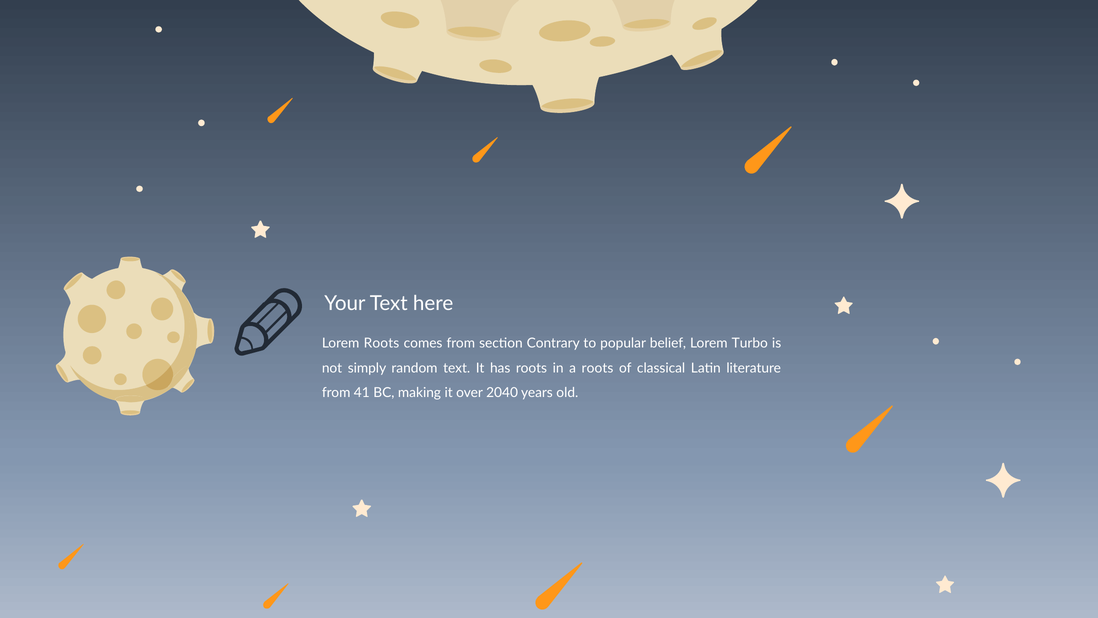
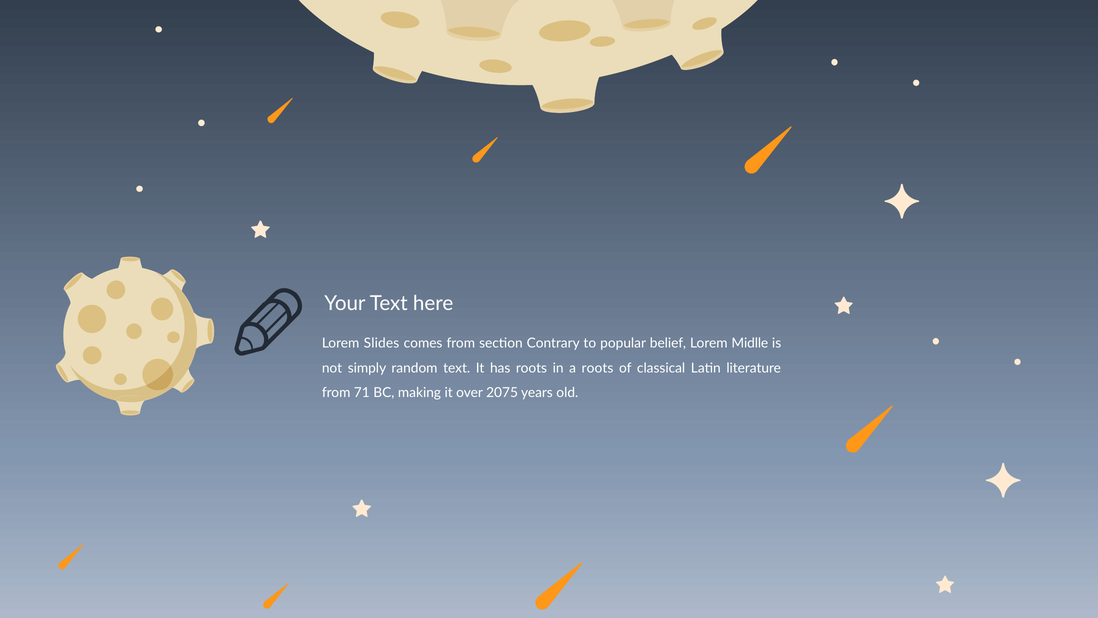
Lorem Roots: Roots -> Slides
Turbo: Turbo -> Midlle
41: 41 -> 71
2040: 2040 -> 2075
